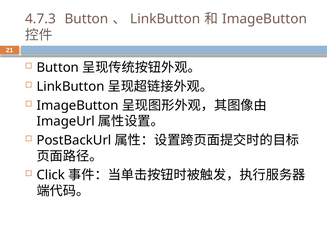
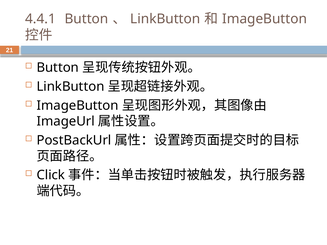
4.7.3: 4.7.3 -> 4.4.1
